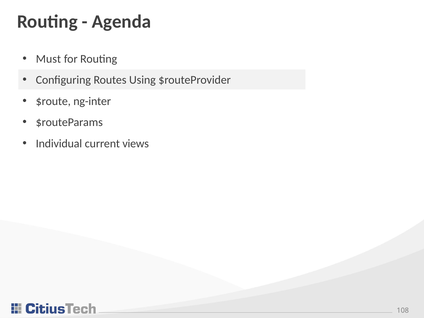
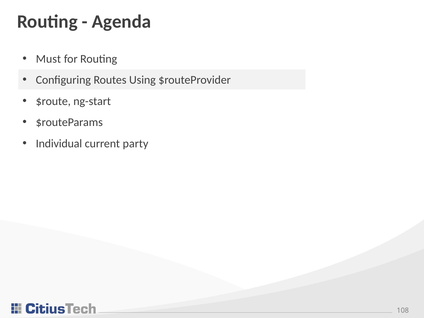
ng-inter: ng-inter -> ng-start
views: views -> party
